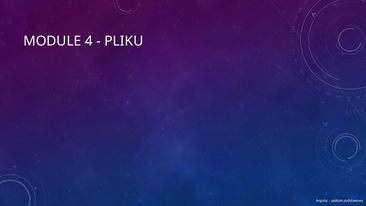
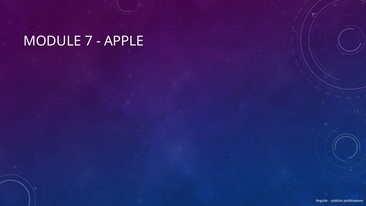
4: 4 -> 7
PLIKU: PLIKU -> APPLE
